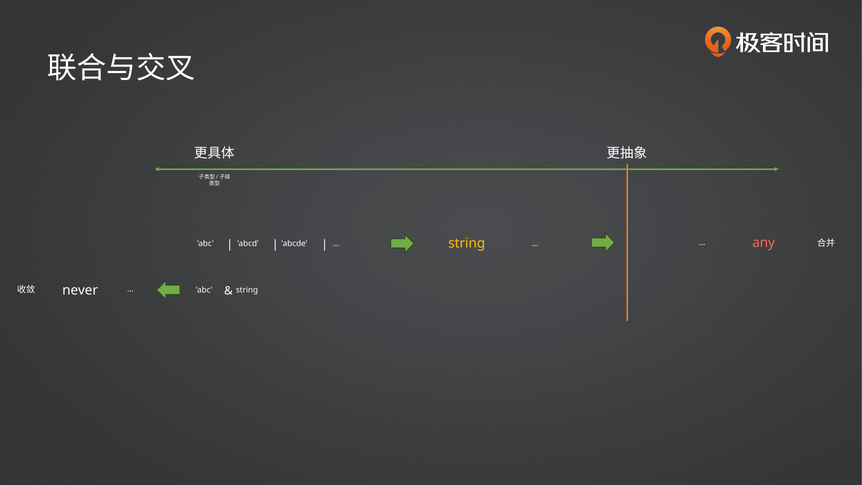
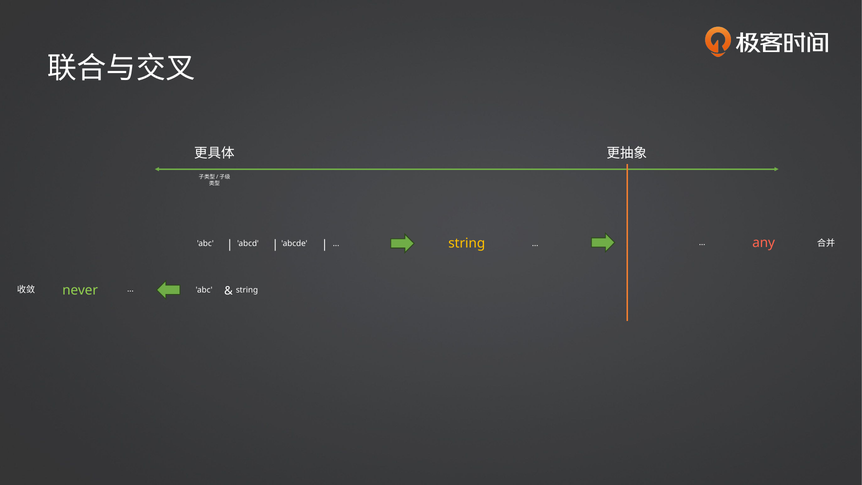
never colour: white -> light green
